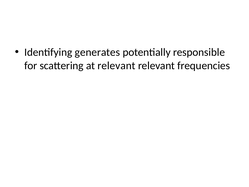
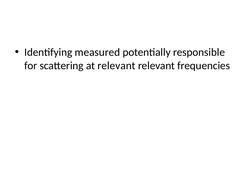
generates: generates -> measured
